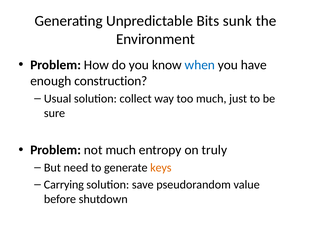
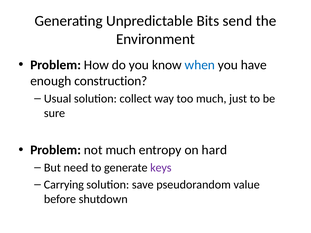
sunk: sunk -> send
truly: truly -> hard
keys colour: orange -> purple
